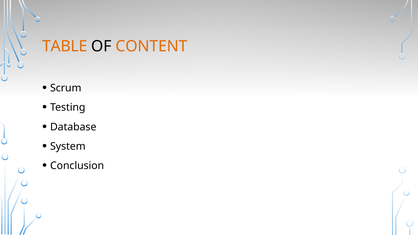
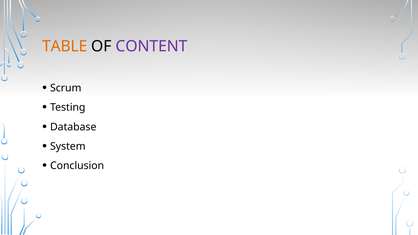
CONTENT colour: orange -> purple
